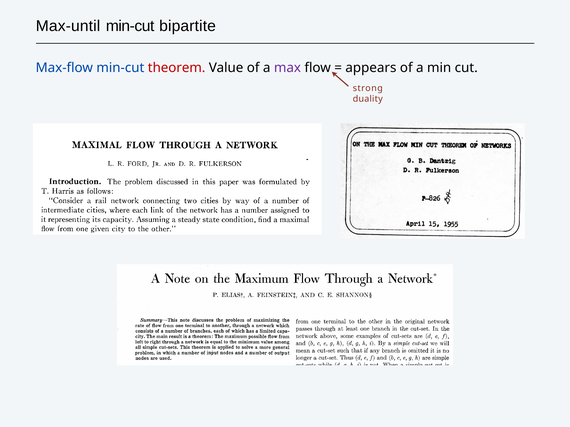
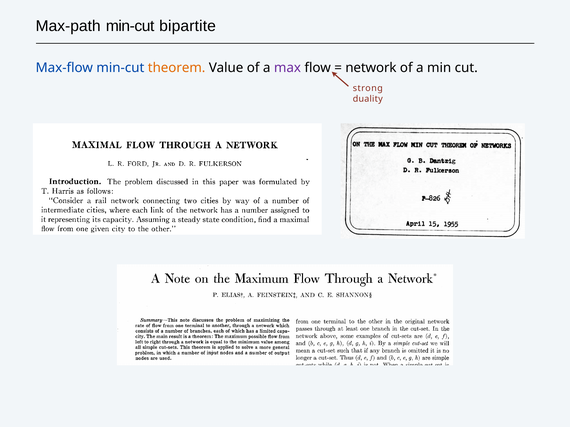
Max-until: Max-until -> Max-path
theorem colour: red -> orange
appears: appears -> network
